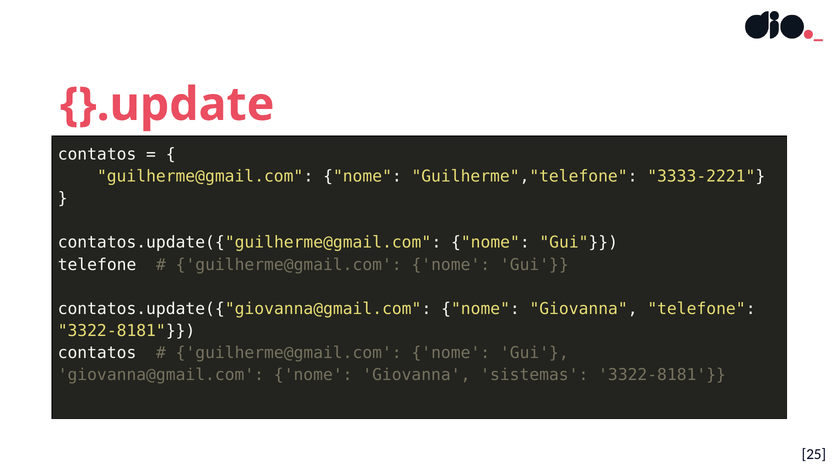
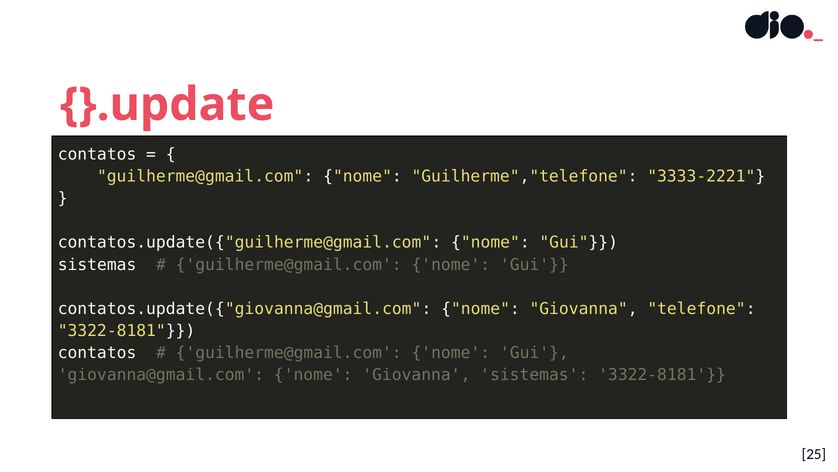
telefone at (97, 264): telefone -> sistemas
